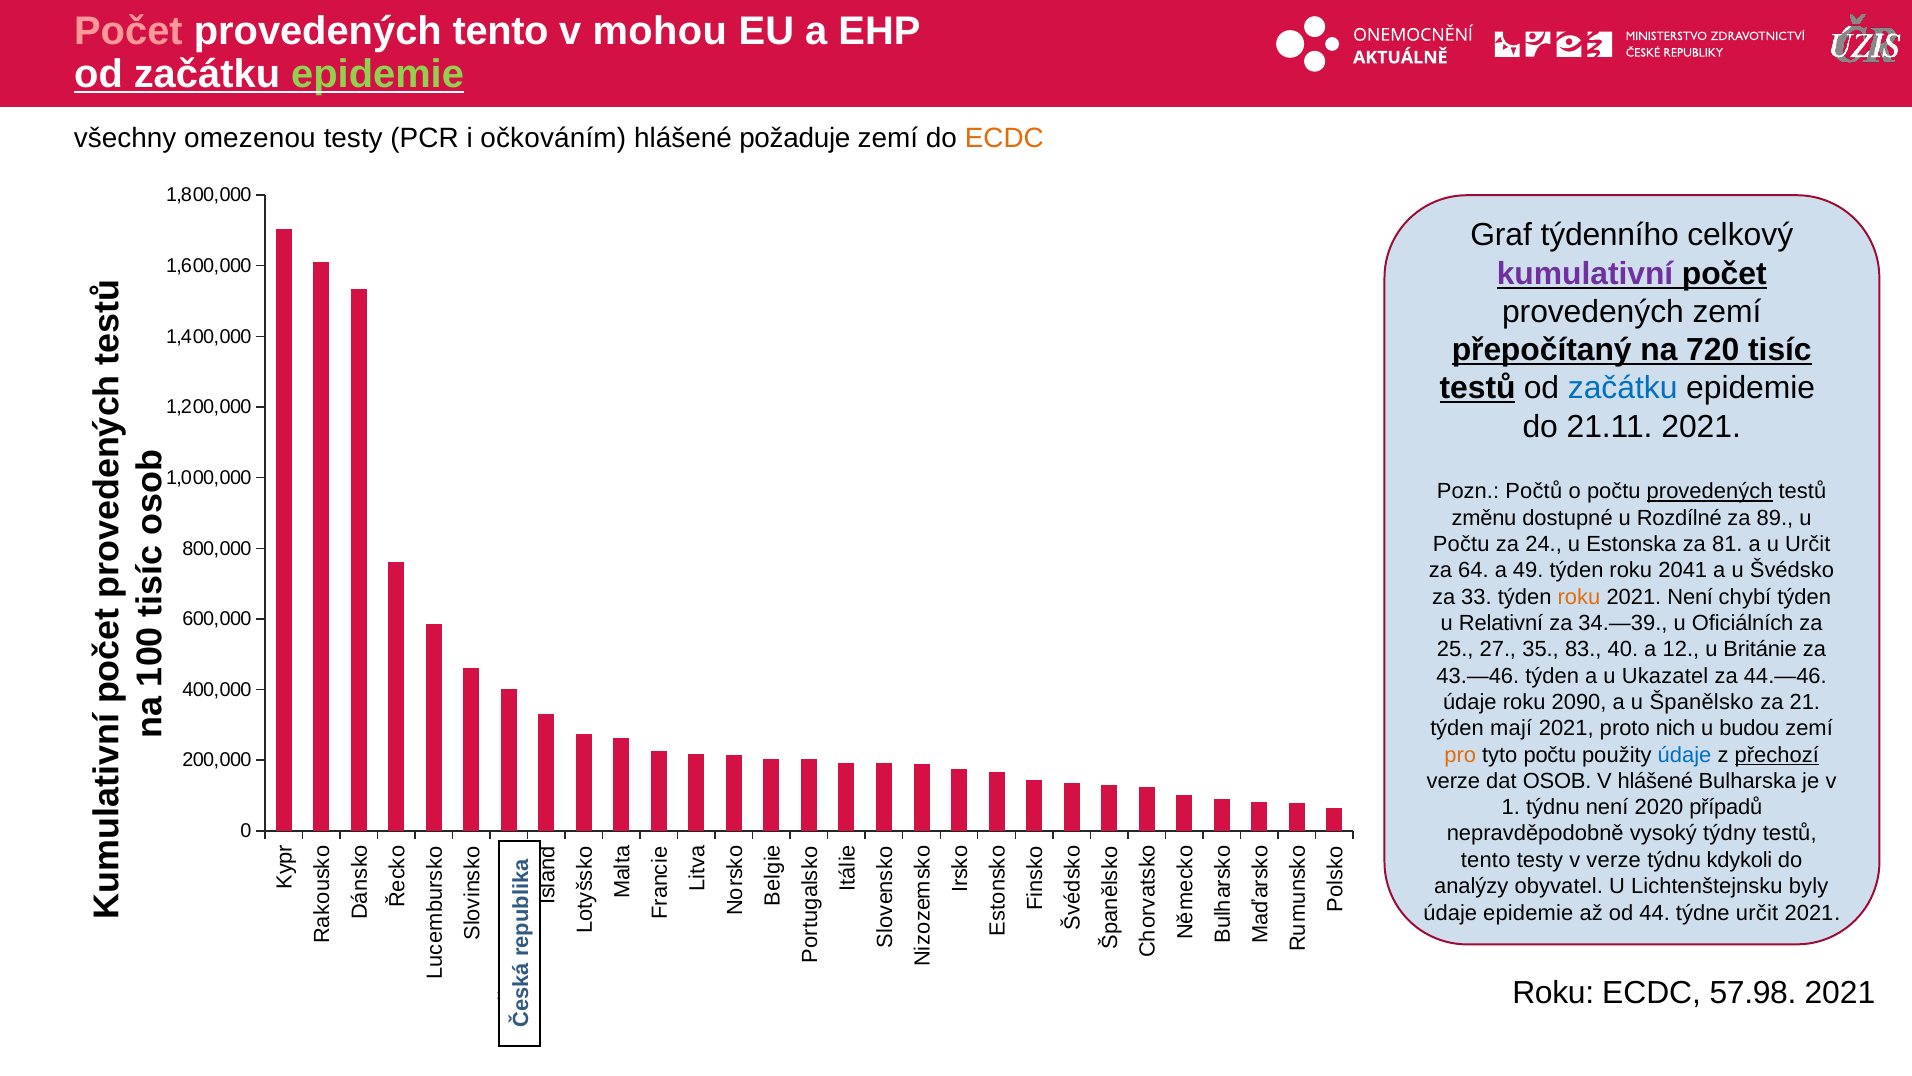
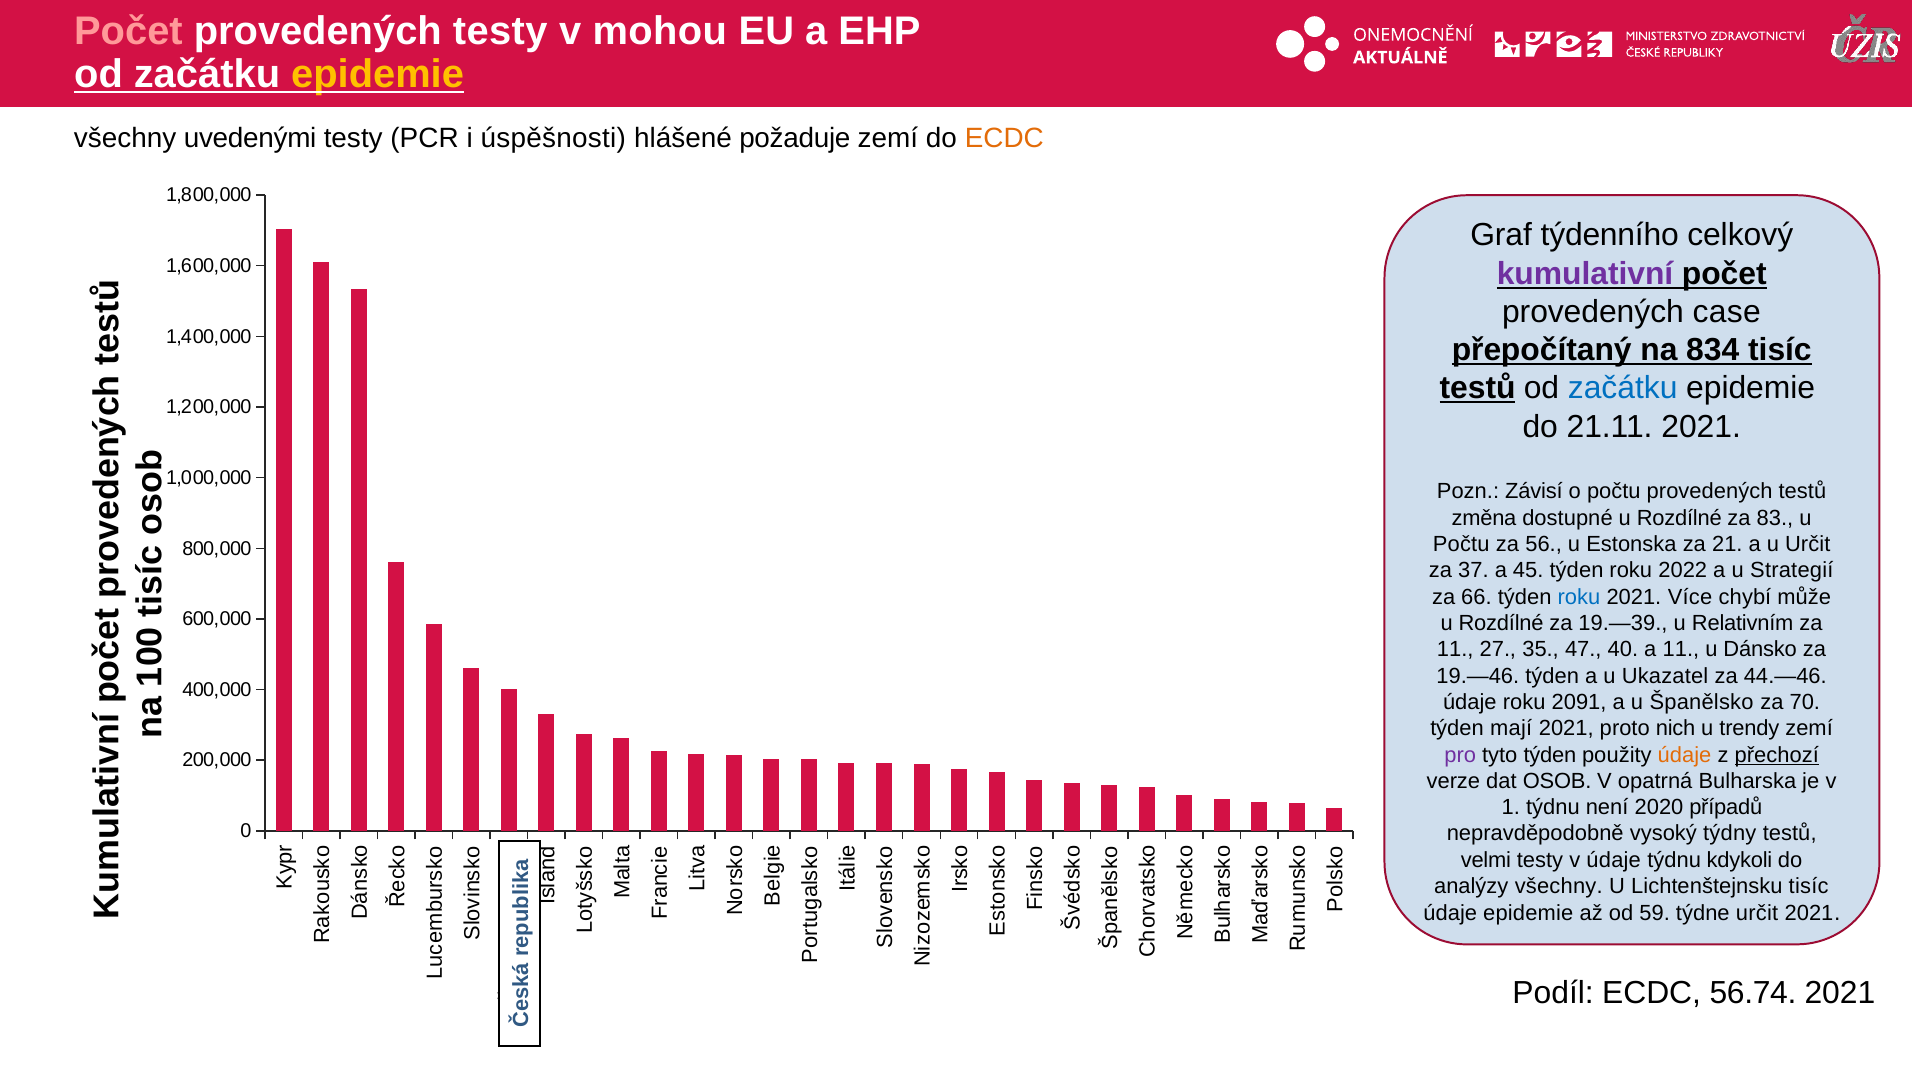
provedených tento: tento -> testy
epidemie at (378, 74) colour: light green -> yellow
omezenou: omezenou -> uvedenými
očkováním: očkováním -> úspěšnosti
provedených zemí: zemí -> case
720: 720 -> 834
Počtů: Počtů -> Závisí
provedených at (1710, 491) underline: present -> none
změnu: změnu -> změna
89: 89 -> 83
24: 24 -> 56
81: 81 -> 21
64: 64 -> 37
49: 49 -> 45
2041: 2041 -> 2022
Švédsko: Švédsko -> Strategií
33: 33 -> 66
roku at (1579, 597) colour: orange -> blue
2021 Není: Není -> Více
chybí týden: týden -> může
Relativní at (1501, 623): Relativní -> Rozdílné
34.—39: 34.—39 -> 19.—39
Oficiálních: Oficiálních -> Relativním
25 at (1455, 649): 25 -> 11
83: 83 -> 47
a 12: 12 -> 11
Británie: Británie -> Dánsko
43.—46: 43.—46 -> 19.—46
2090: 2090 -> 2091
21: 21 -> 70
budou: budou -> trendy
pro colour: orange -> purple
tyto počtu: počtu -> týden
údaje at (1685, 754) colour: blue -> orange
V hlášené: hlášené -> opatrná
tento at (1486, 860): tento -> velmi
v verze: verze -> údaje
analýzy obyvatel: obyvatel -> všechny
Lichtenštejnsku byly: byly -> tisíc
44: 44 -> 59
Roku at (1553, 993): Roku -> Podíl
57.98: 57.98 -> 56.74
